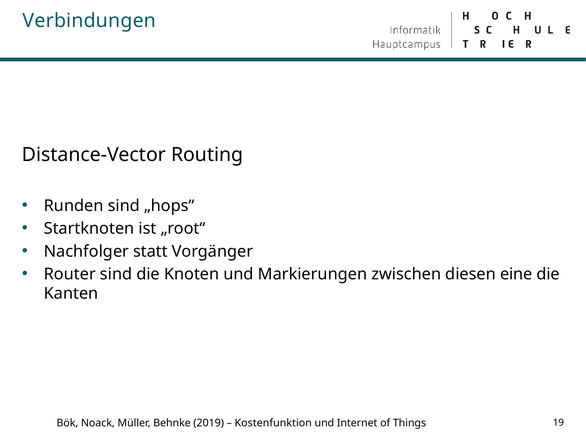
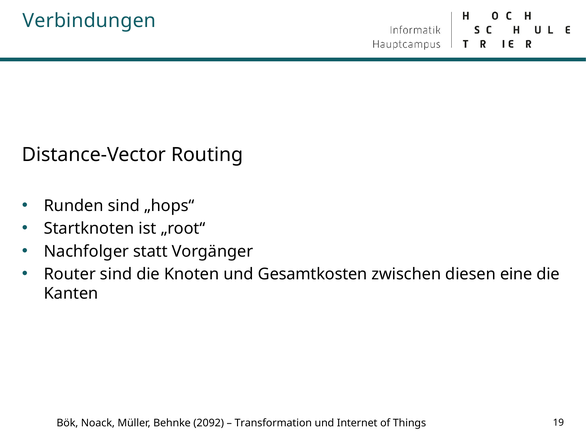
Markierungen: Markierungen -> Gesamtkosten
2019: 2019 -> 2092
Kostenfunktion: Kostenfunktion -> Transformation
